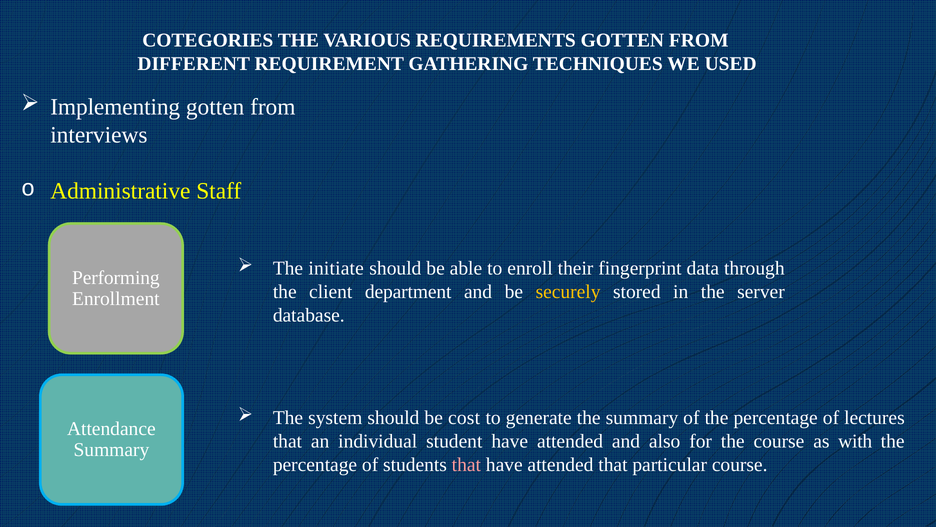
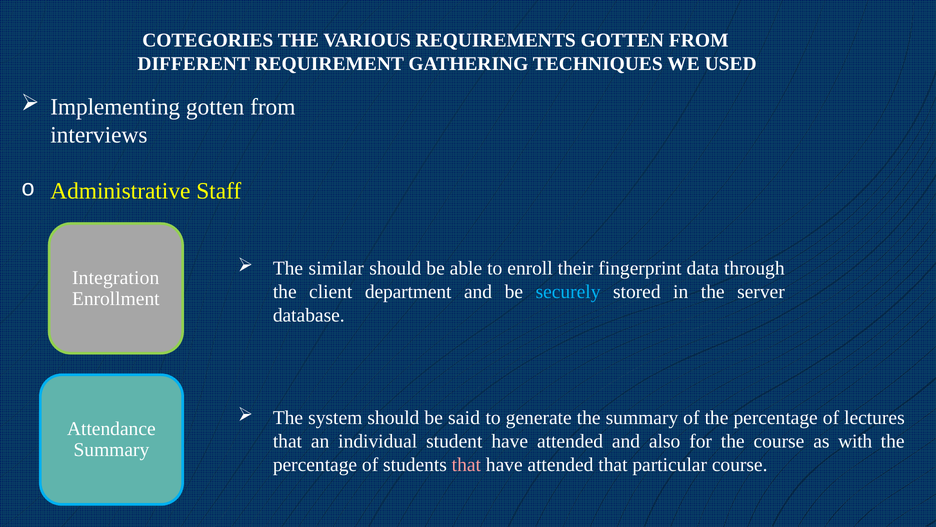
initiate: initiate -> similar
Performing: Performing -> Integration
securely colour: yellow -> light blue
cost: cost -> said
